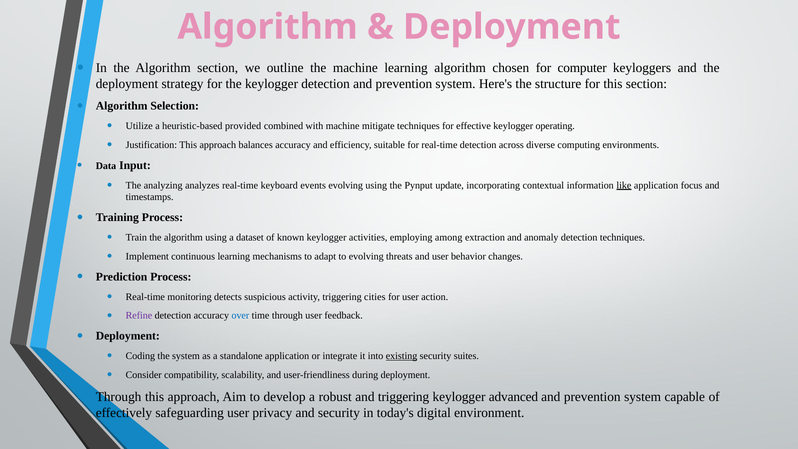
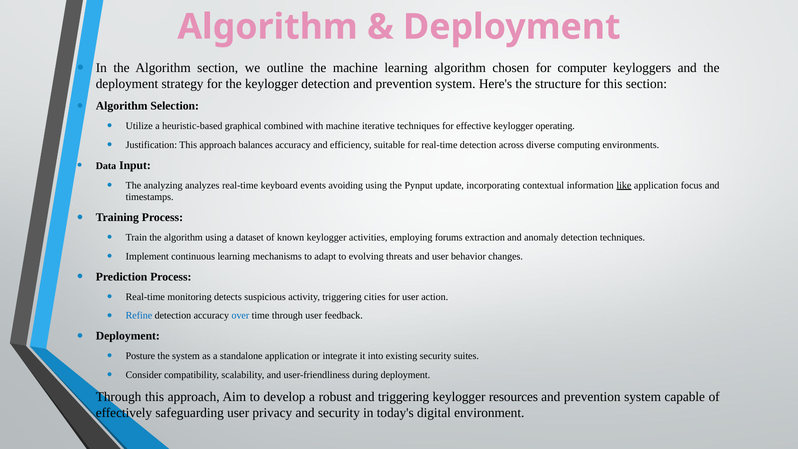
provided: provided -> graphical
mitigate: mitigate -> iterative
events evolving: evolving -> avoiding
among: among -> forums
Refine colour: purple -> blue
Coding: Coding -> Posture
existing underline: present -> none
advanced: advanced -> resources
